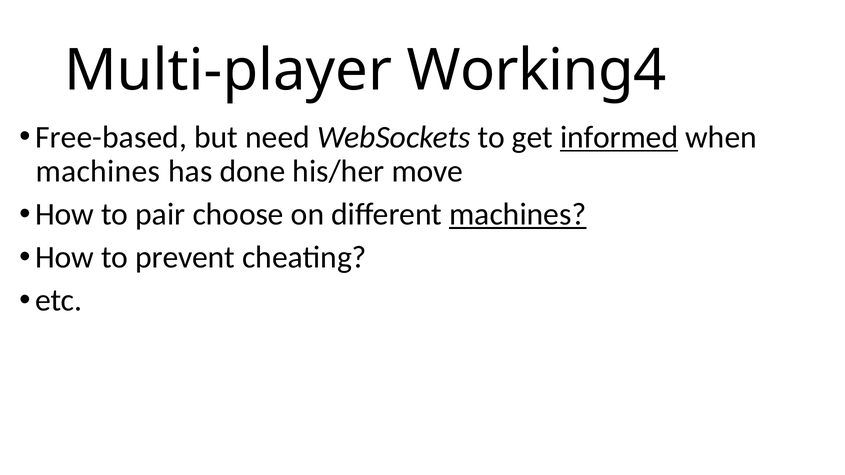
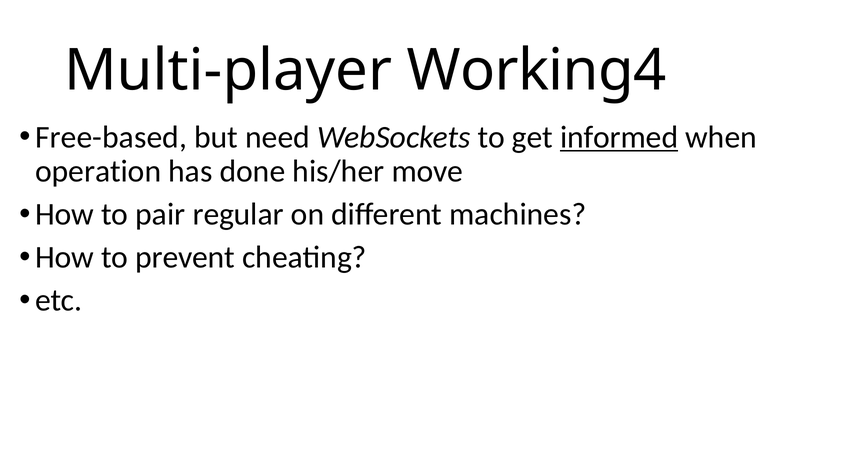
machines at (98, 171): machines -> operation
choose: choose -> regular
machines at (518, 215) underline: present -> none
